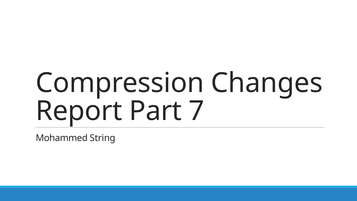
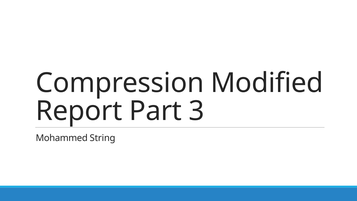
Changes: Changes -> Modified
7: 7 -> 3
